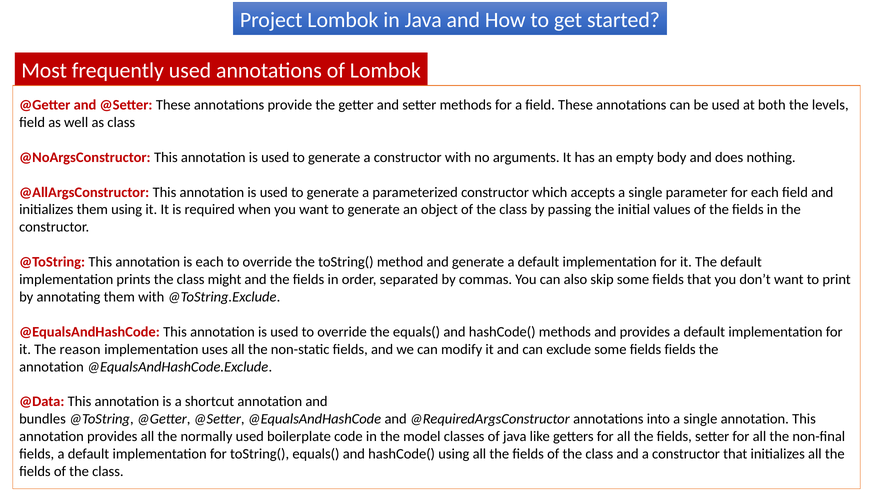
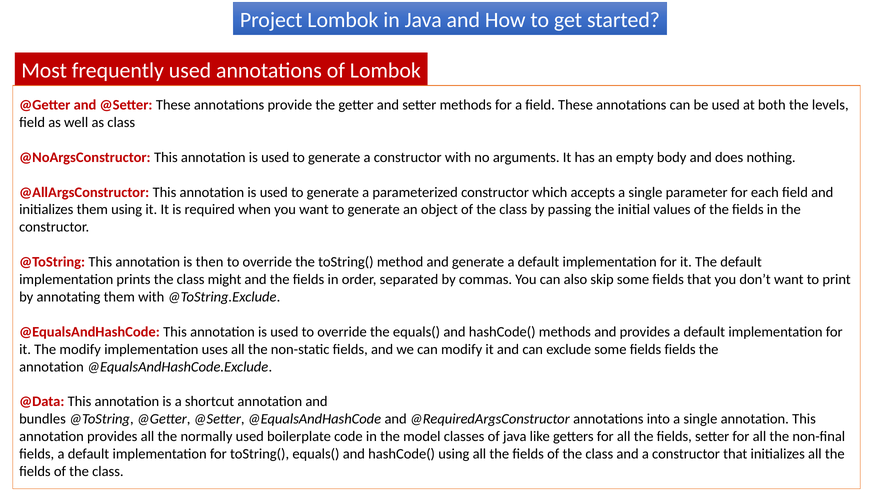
is each: each -> then
The reason: reason -> modify
